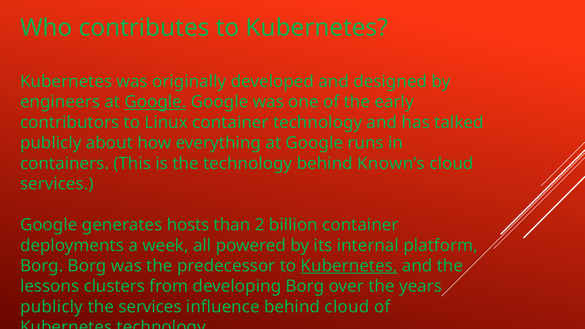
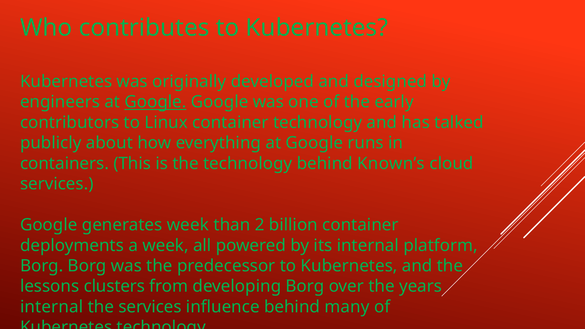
generates hosts: hosts -> week
Kubernetes at (349, 266) underline: present -> none
publicly at (52, 307): publicly -> internal
behind cloud: cloud -> many
